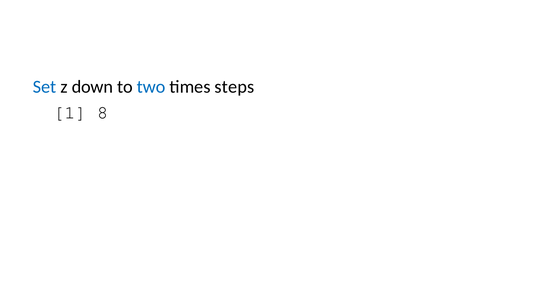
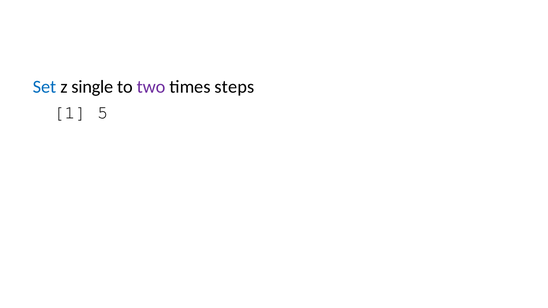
down: down -> single
two colour: blue -> purple
8: 8 -> 5
